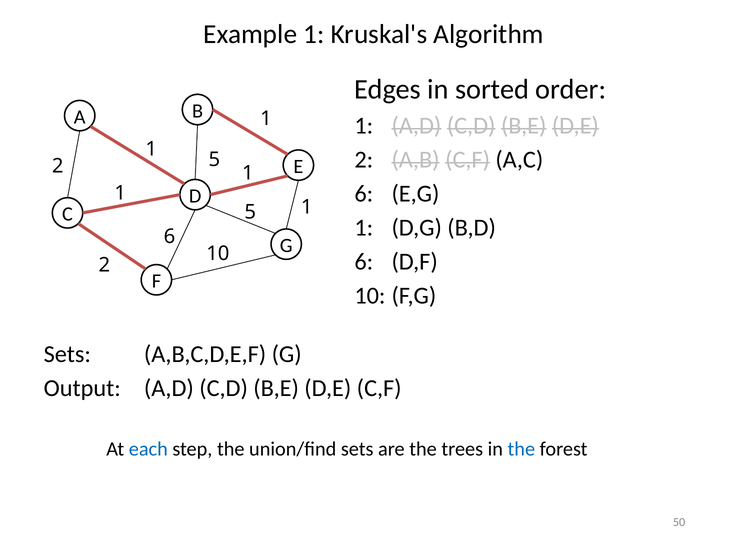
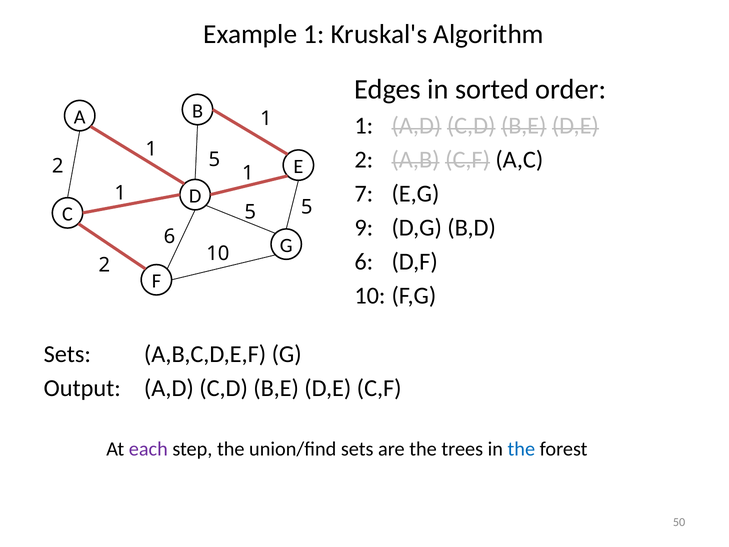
6 at (364, 194): 6 -> 7
1 at (307, 207): 1 -> 5
1 at (364, 228): 1 -> 9
each colour: blue -> purple
